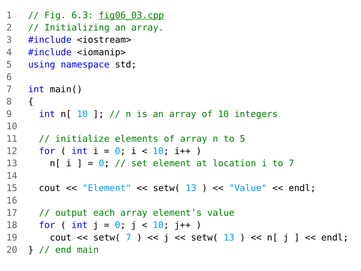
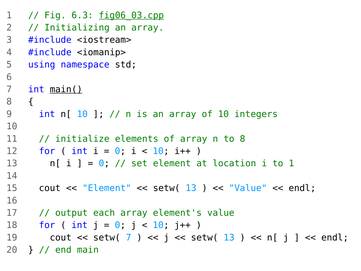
main( underline: none -> present
to 5: 5 -> 8
to 7: 7 -> 1
